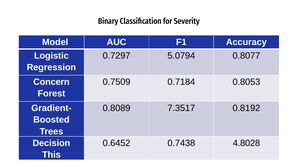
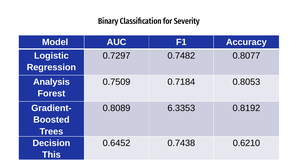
5.0794: 5.0794 -> 0.7482
Concern: Concern -> Analysis
7.3517: 7.3517 -> 6.3353
4.8028: 4.8028 -> 0.6210
